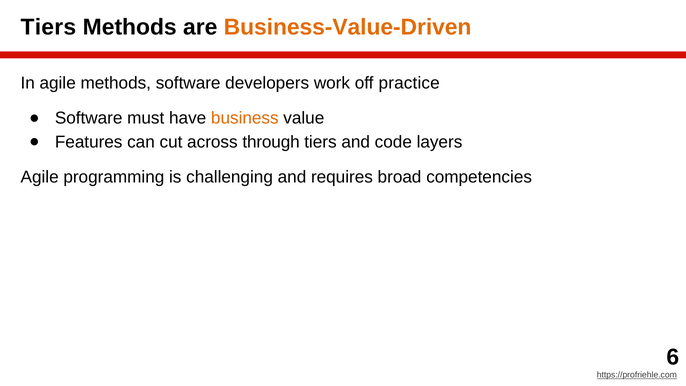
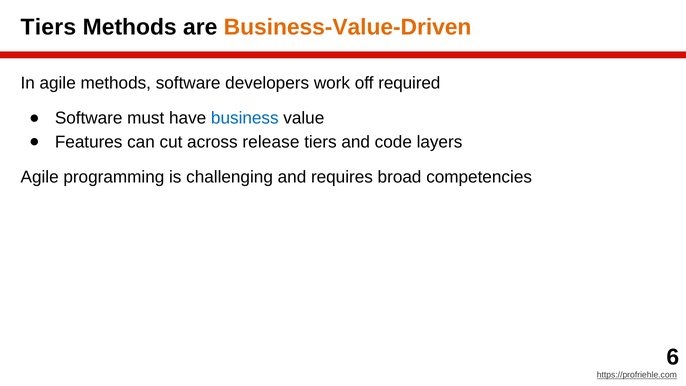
practice: practice -> required
business colour: orange -> blue
through: through -> release
